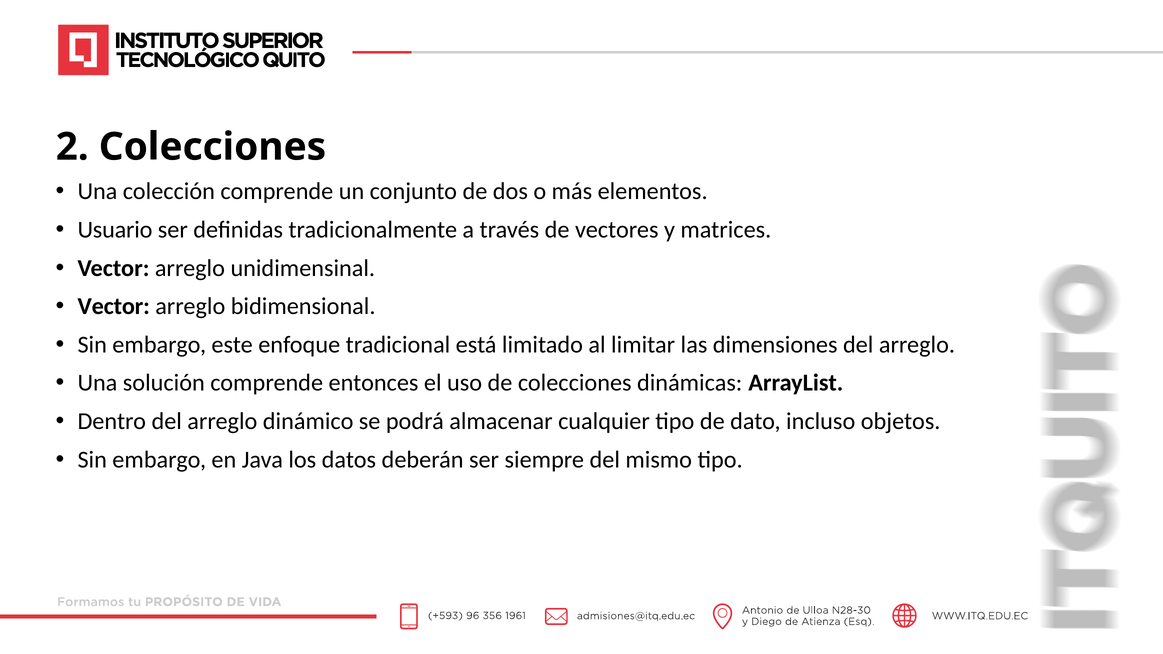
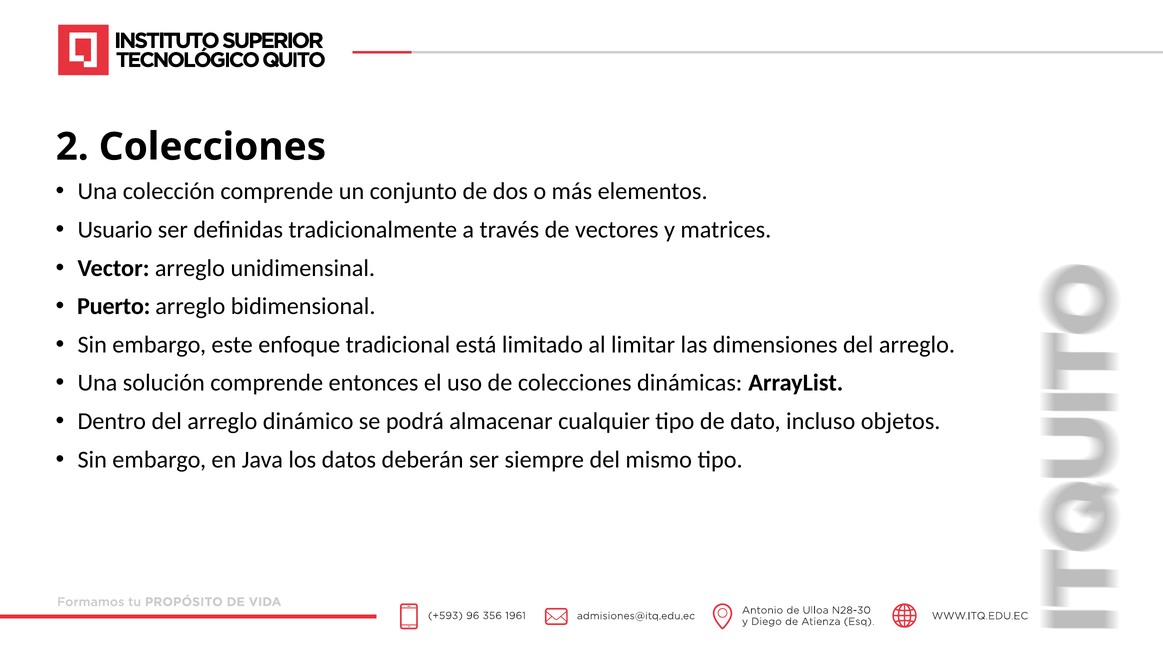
Vector at (114, 306): Vector -> Puerto
